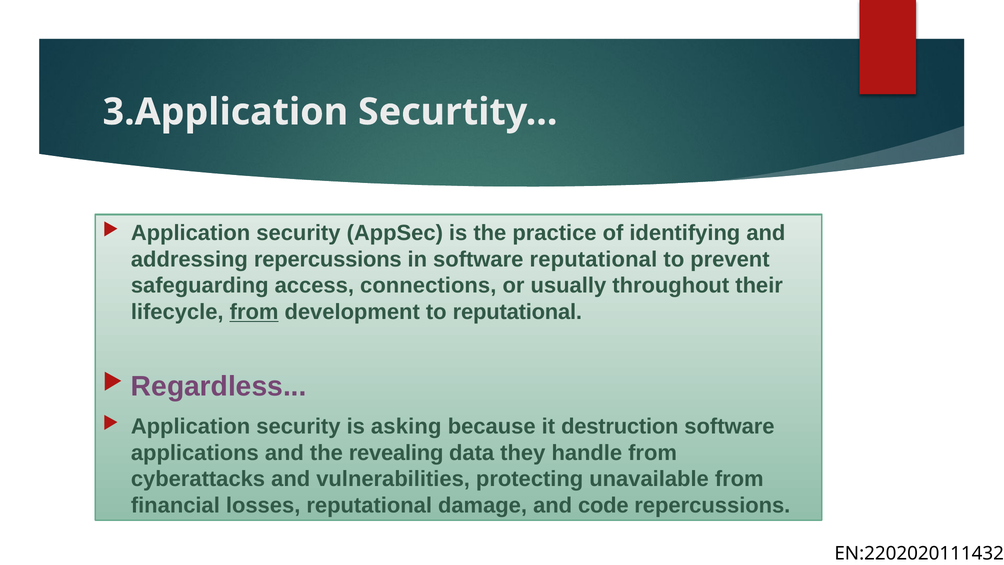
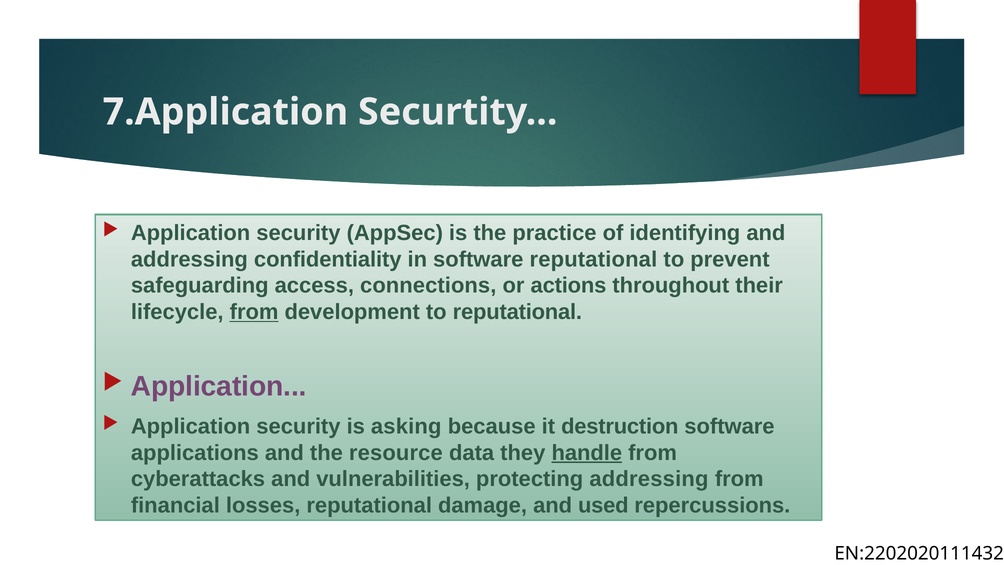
3.Application: 3.Application -> 7.Application
addressing repercussions: repercussions -> confidentiality
usually: usually -> actions
Regardless at (219, 386): Regardless -> Application
revealing: revealing -> resource
handle underline: none -> present
protecting unavailable: unavailable -> addressing
code: code -> used
